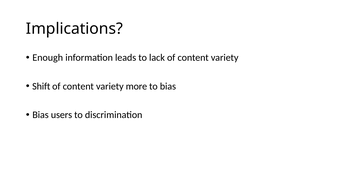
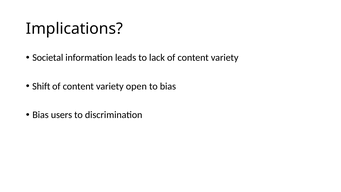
Enough: Enough -> Societal
more: more -> open
